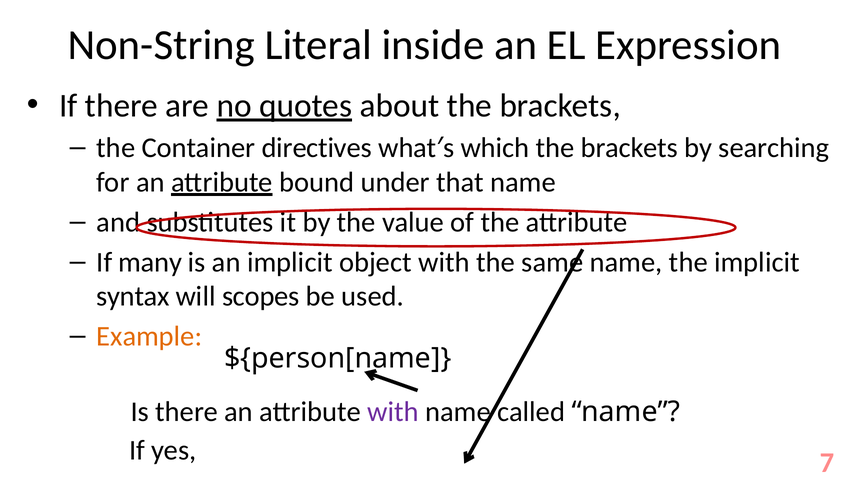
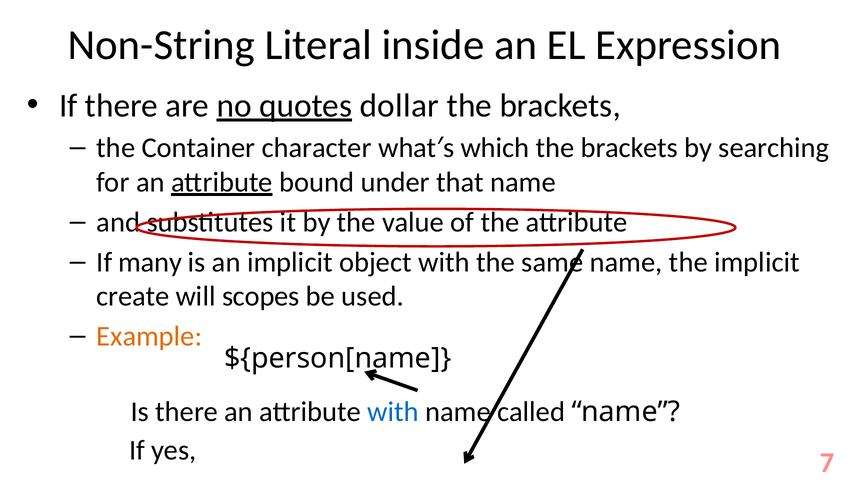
about: about -> dollar
directives: directives -> character
syntax: syntax -> create
with at (393, 412) colour: purple -> blue
